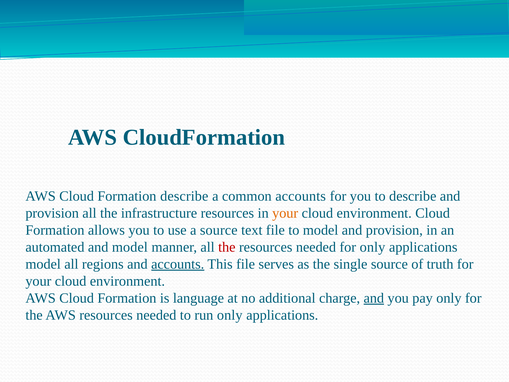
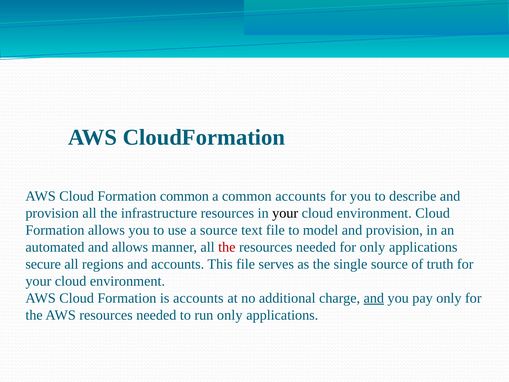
Formation describe: describe -> common
your at (285, 213) colour: orange -> black
and model: model -> allows
model at (43, 264): model -> secure
accounts at (178, 264) underline: present -> none
is language: language -> accounts
